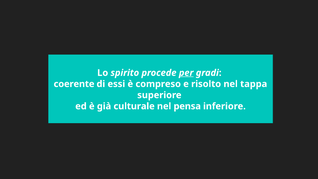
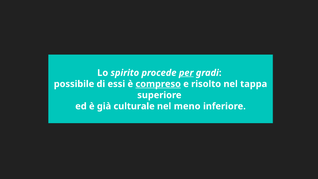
coerente: coerente -> possibile
compreso underline: none -> present
pensa: pensa -> meno
